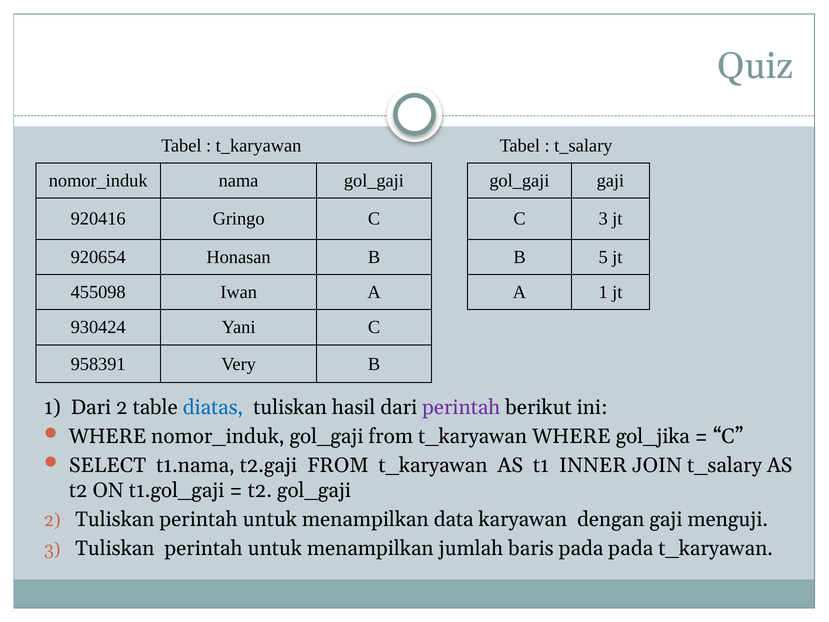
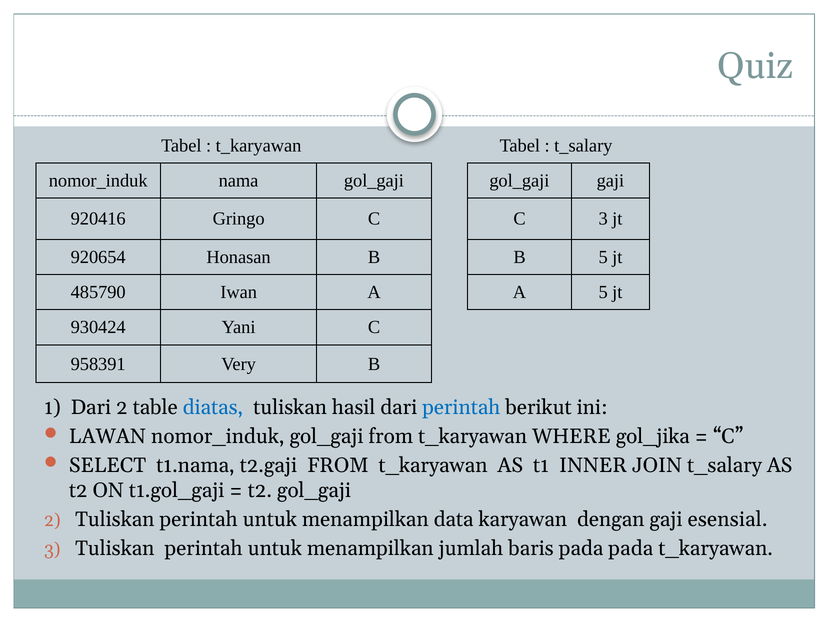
455098: 455098 -> 485790
A 1: 1 -> 5
perintah at (461, 407) colour: purple -> blue
WHERE at (108, 436): WHERE -> LAWAN
menguji: menguji -> esensial
